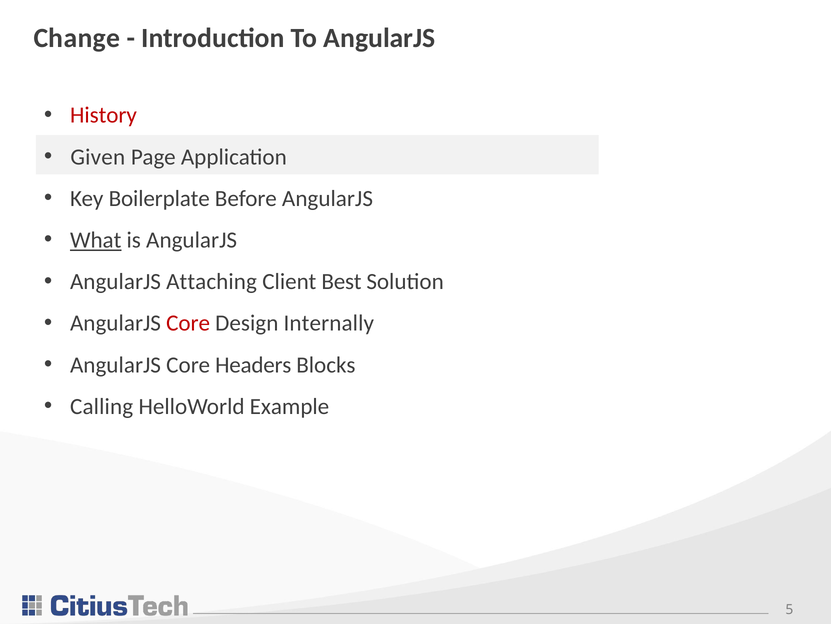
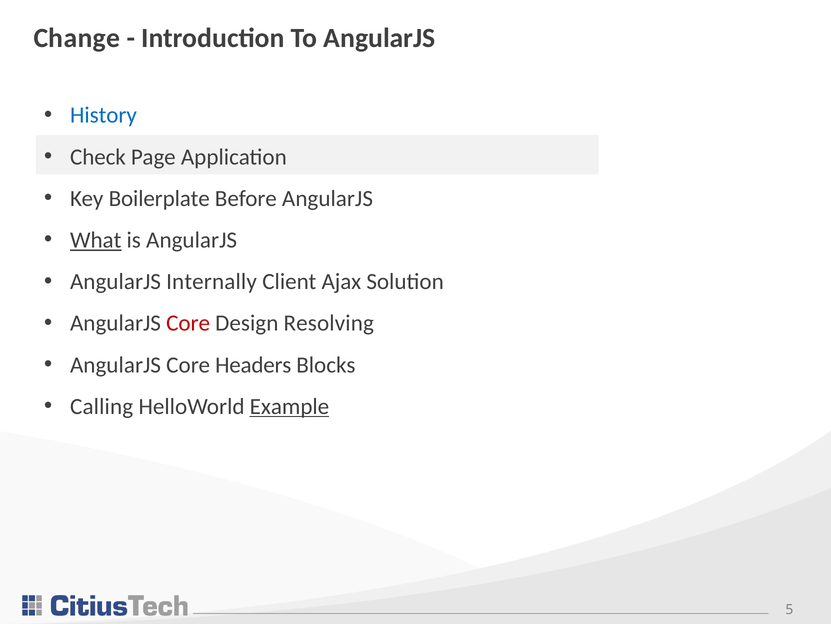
History colour: red -> blue
Given: Given -> Check
Attaching: Attaching -> Internally
Best: Best -> Ajax
Internally: Internally -> Resolving
Example underline: none -> present
